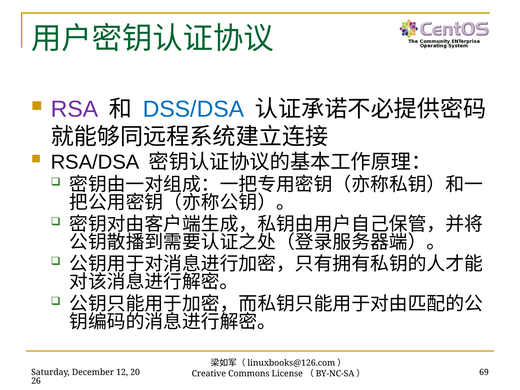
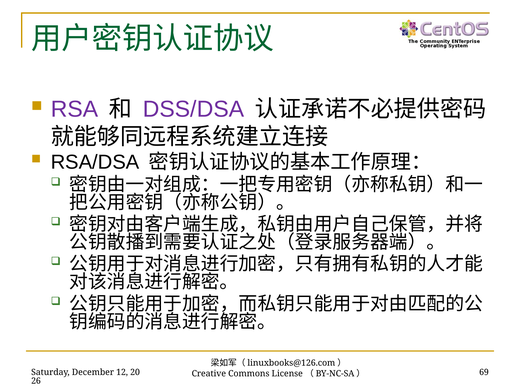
DSS/DSA colour: blue -> purple
